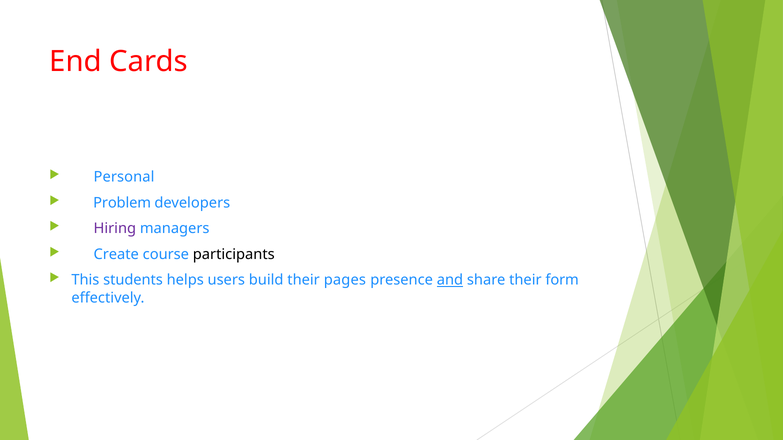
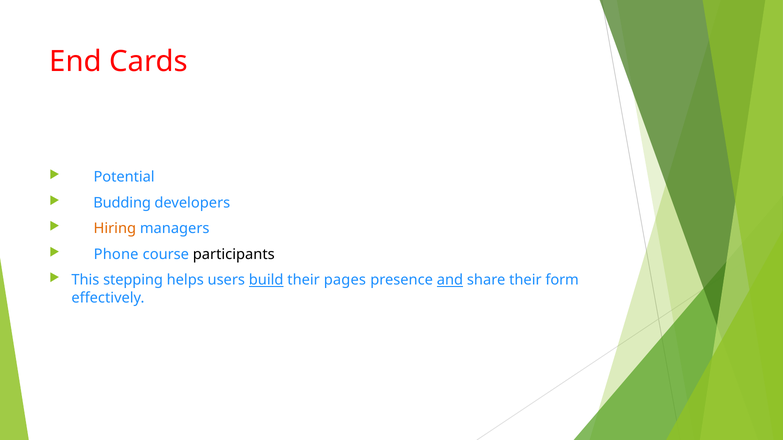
Personal: Personal -> Potential
Problem: Problem -> Budding
Hiring colour: purple -> orange
Create: Create -> Phone
students: students -> stepping
build underline: none -> present
